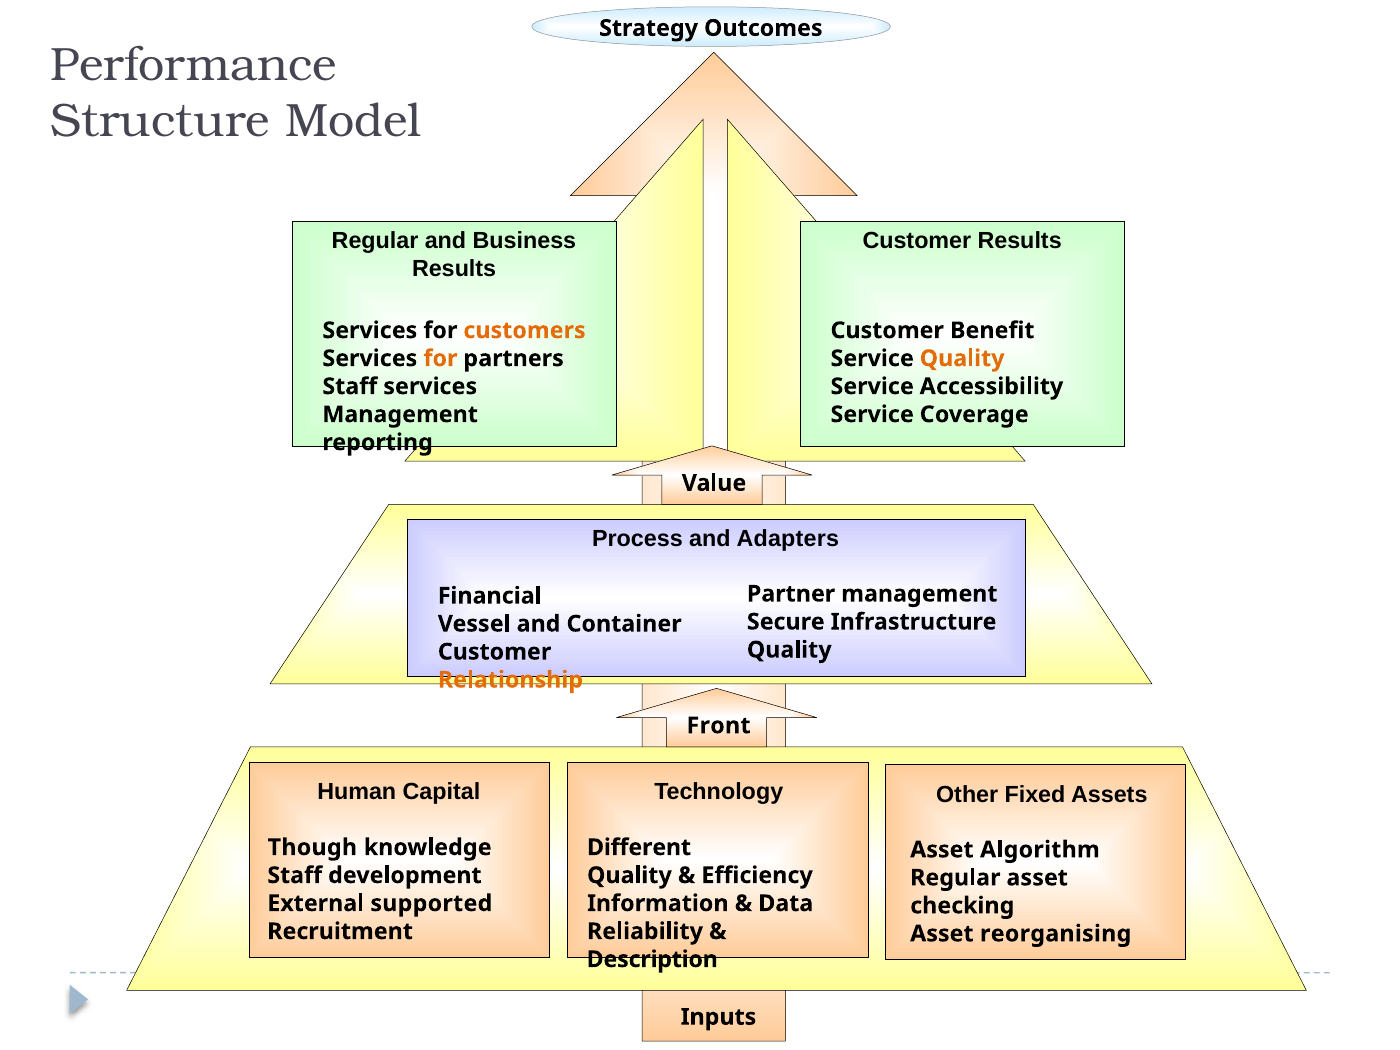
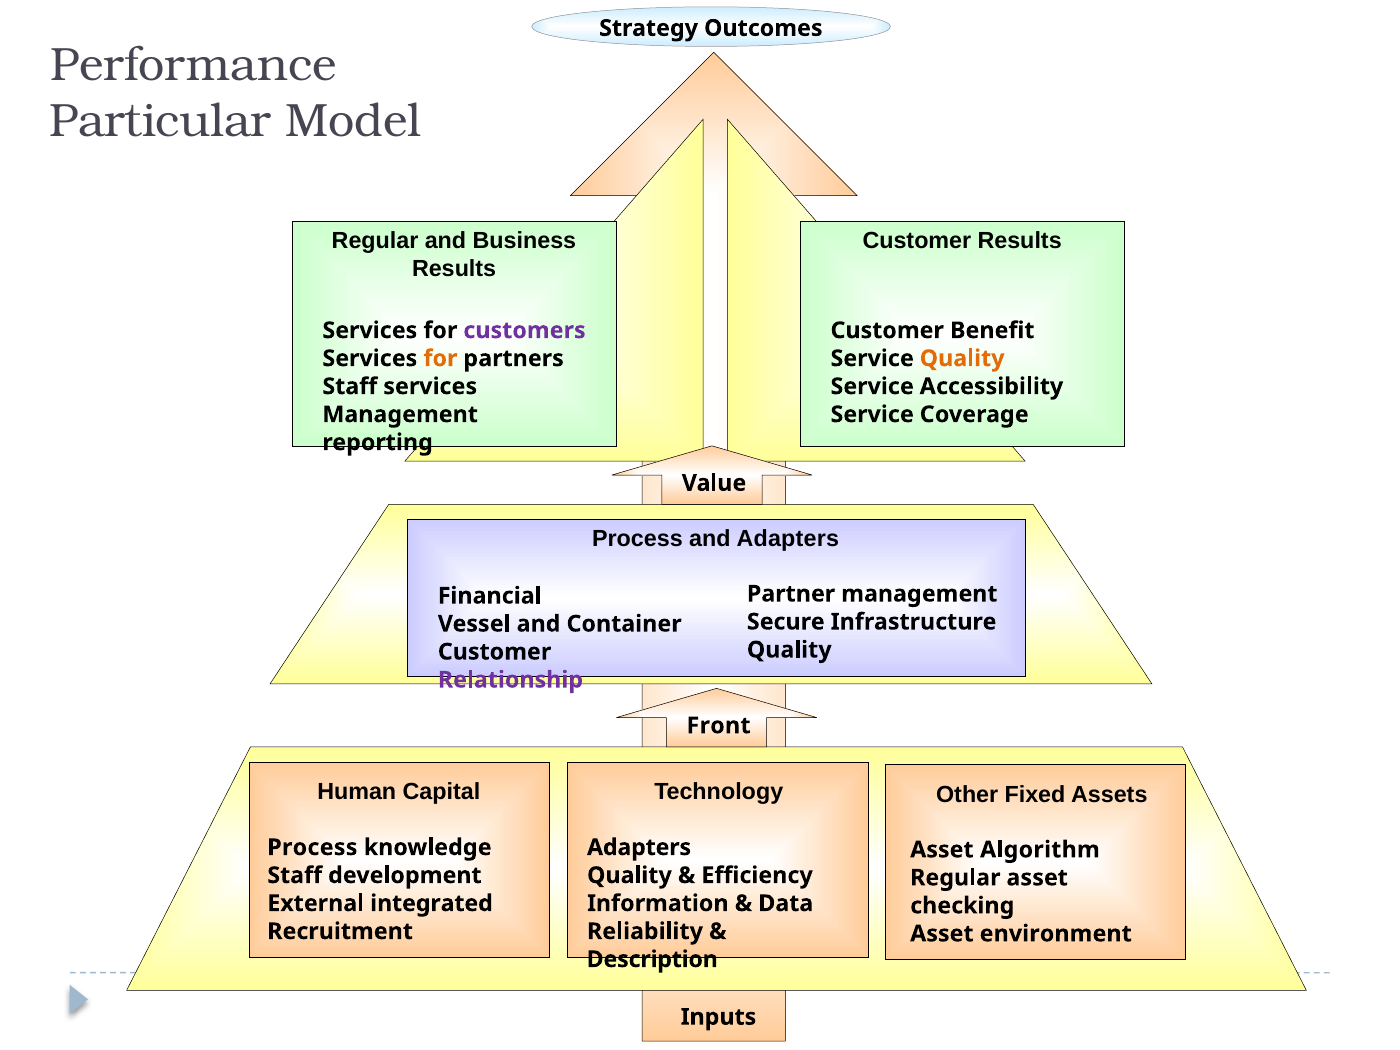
Structure: Structure -> Particular
customers colour: orange -> purple
Relationship colour: orange -> purple
Though at (312, 847): Though -> Process
Different at (639, 847): Different -> Adapters
supported: supported -> integrated
reorganising: reorganising -> environment
